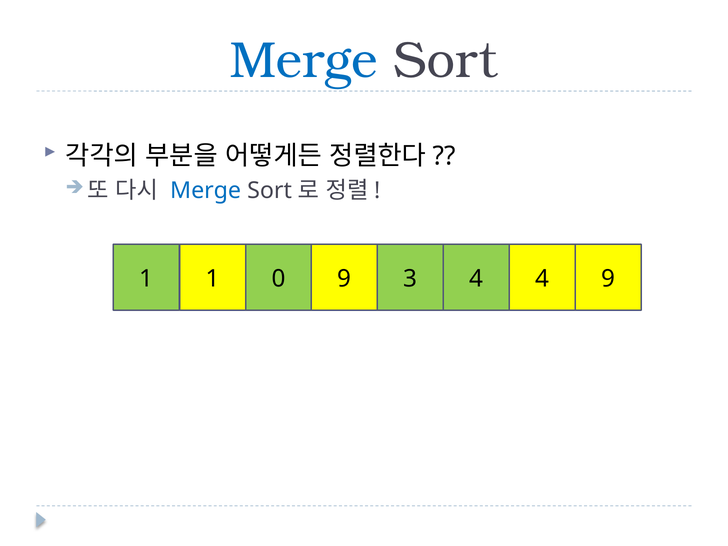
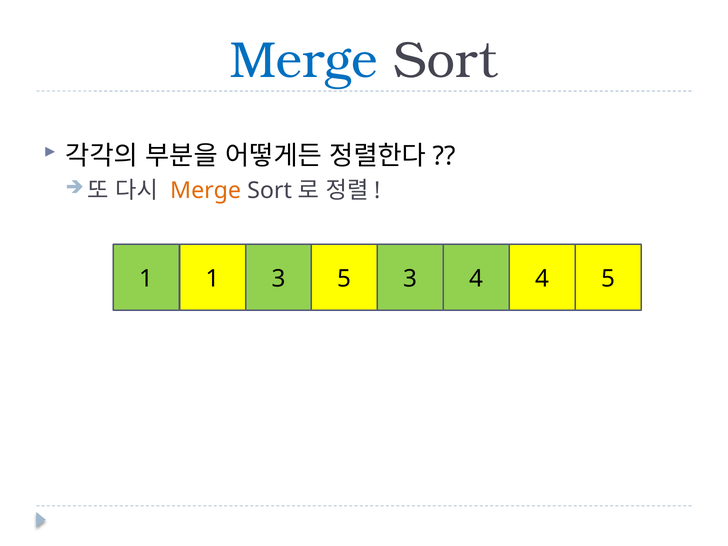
Merge at (206, 190) colour: blue -> orange
1 0: 0 -> 3
1 9: 9 -> 5
4 9: 9 -> 5
